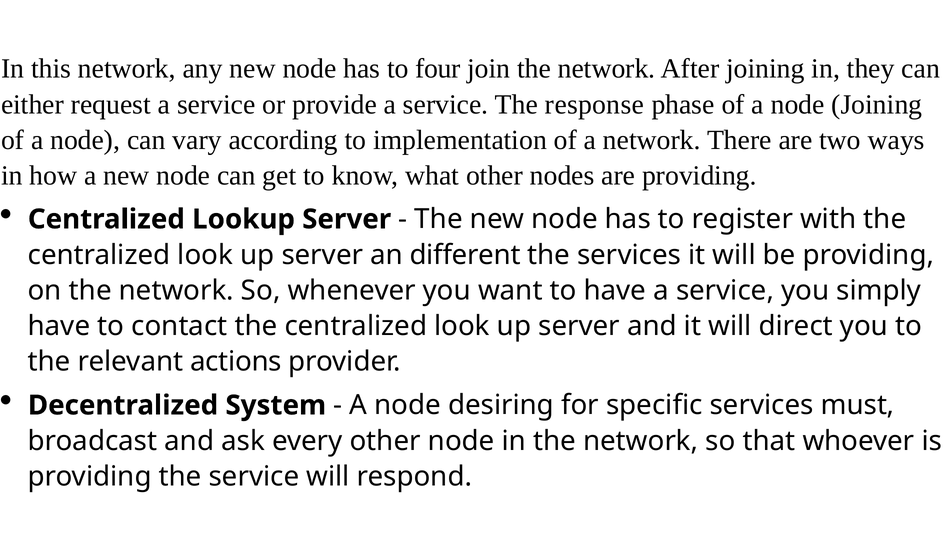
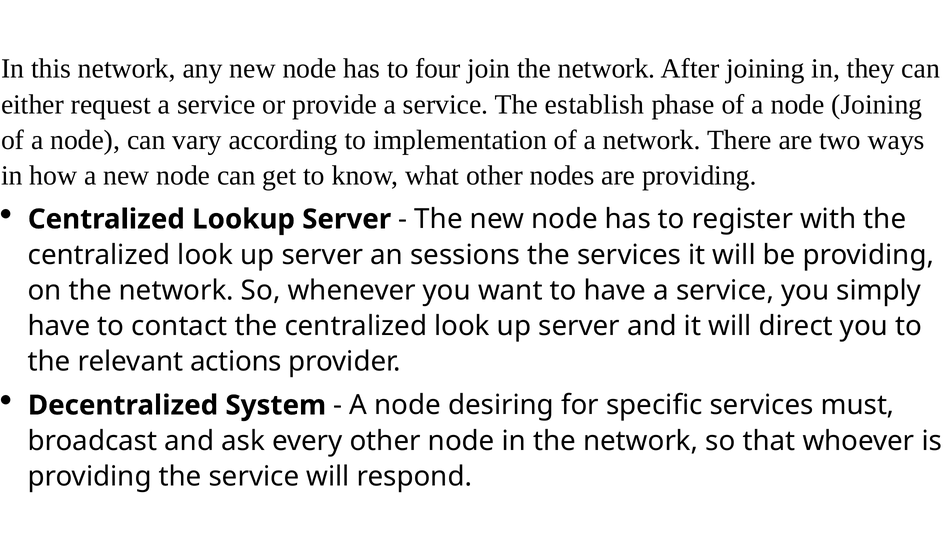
response: response -> establish
different: different -> sessions
